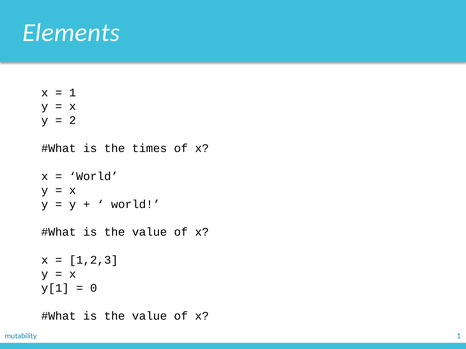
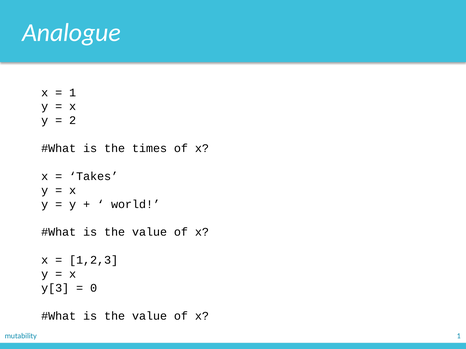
Elements: Elements -> Analogue
World at (94, 177): World -> Takes
y[1: y[1 -> y[3
